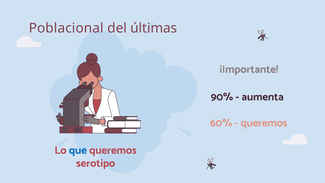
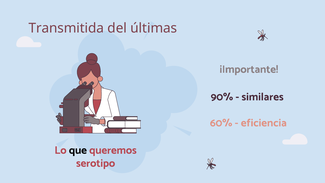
Poblacional: Poblacional -> Transmitida
aumenta: aumenta -> similares
queremos at (264, 123): queremos -> eficiencia
que colour: blue -> black
